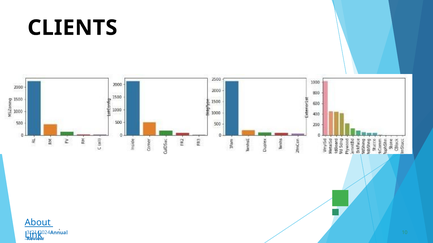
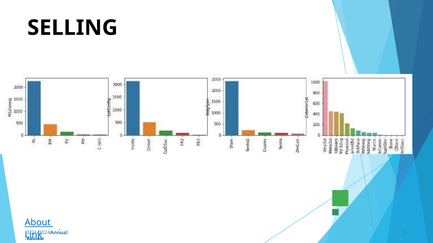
CLIENTS: CLIENTS -> SELLING
